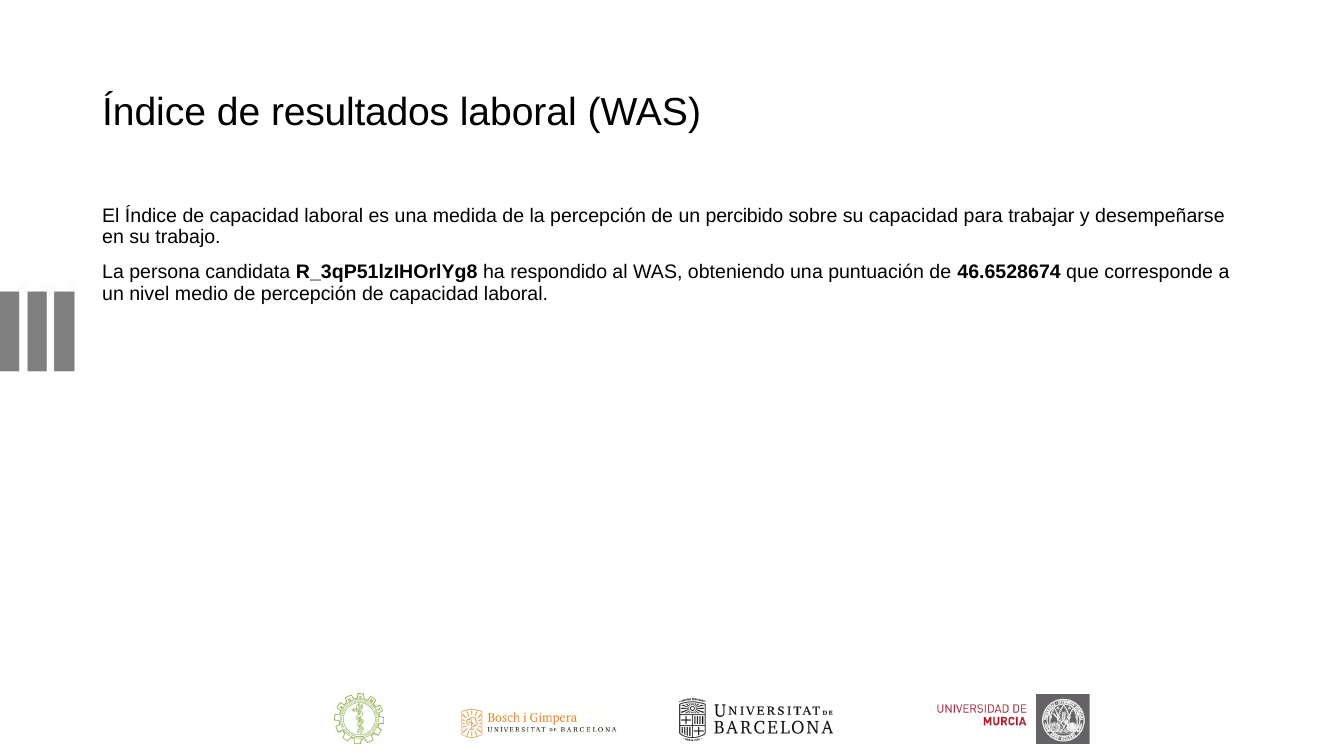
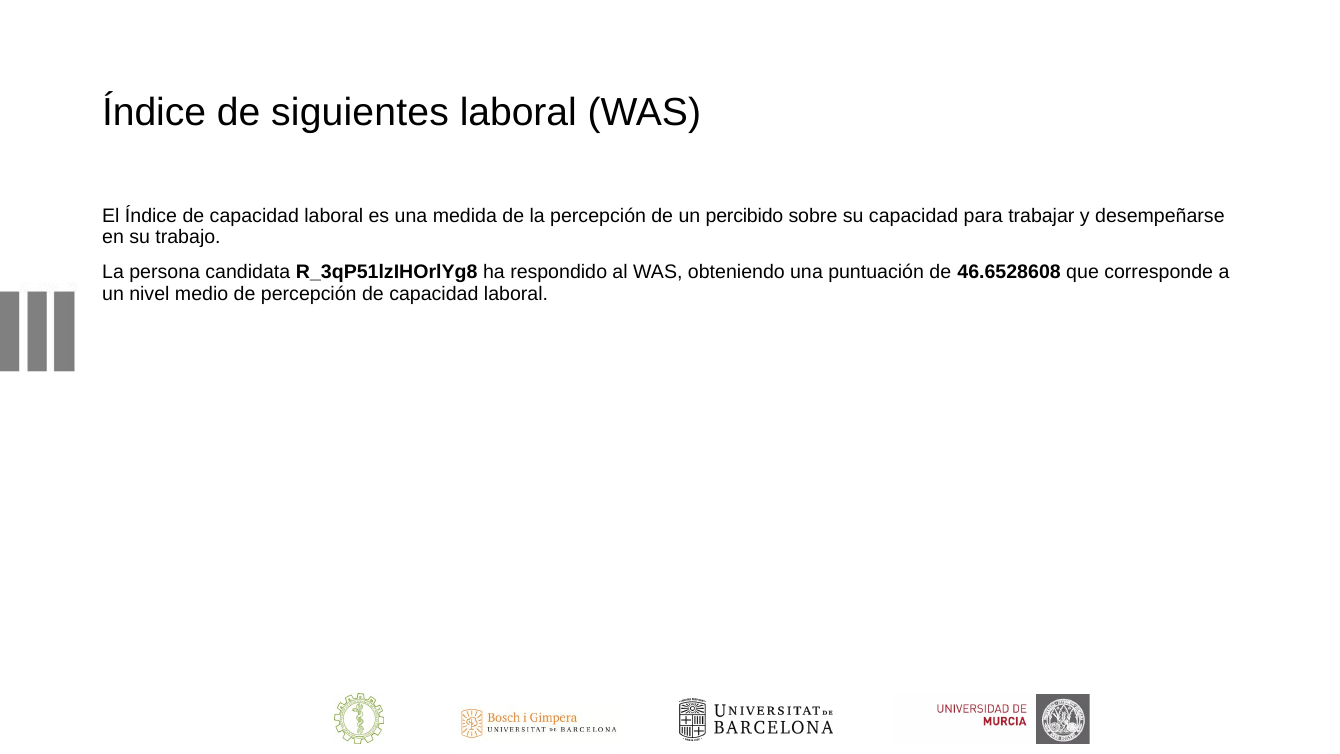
resultados: resultados -> siguientes
46.6528674: 46.6528674 -> 46.6528608
